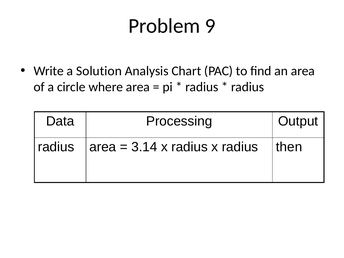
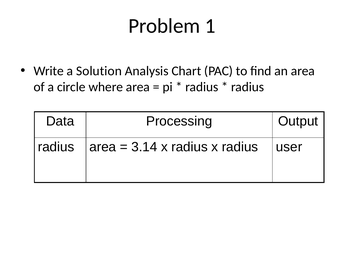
9: 9 -> 1
then: then -> user
